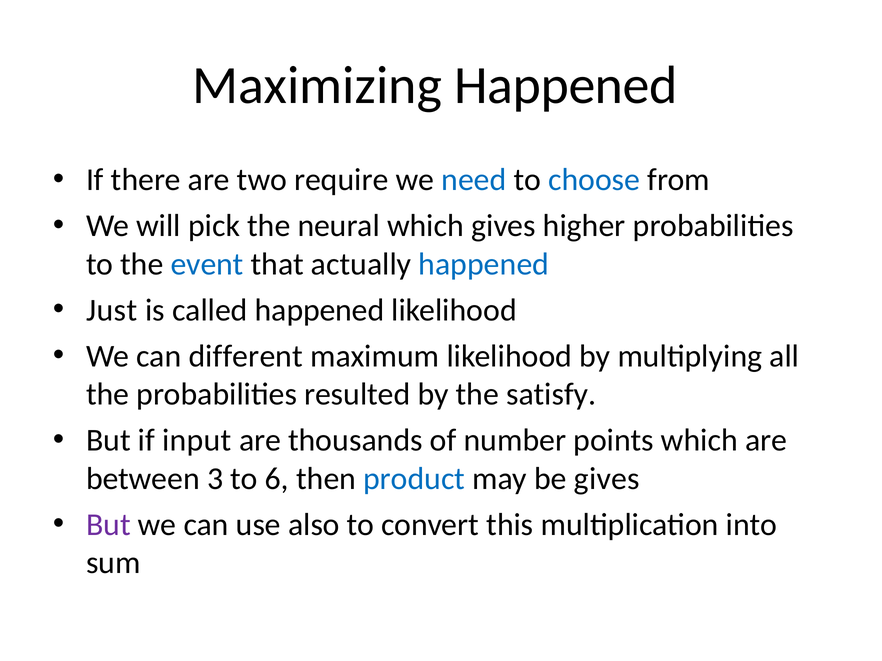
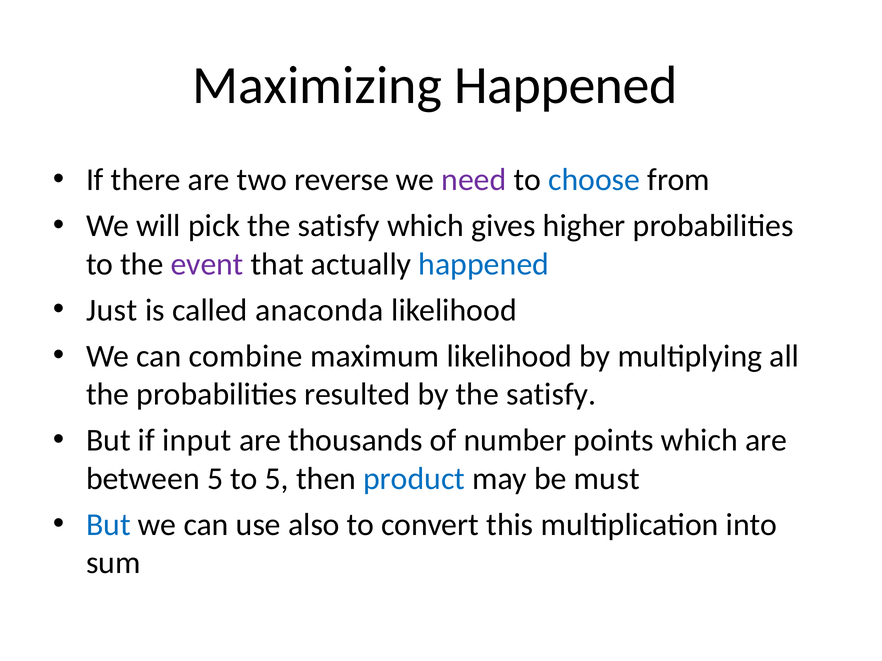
require: require -> reverse
need colour: blue -> purple
pick the neural: neural -> satisfy
event colour: blue -> purple
called happened: happened -> anaconda
different: different -> combine
between 3: 3 -> 5
to 6: 6 -> 5
be gives: gives -> must
But at (108, 525) colour: purple -> blue
